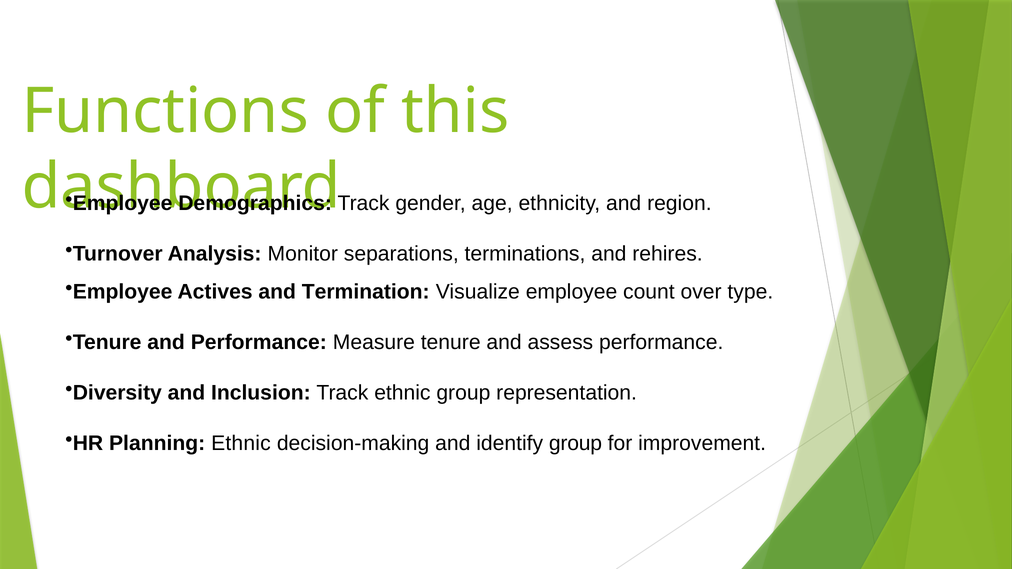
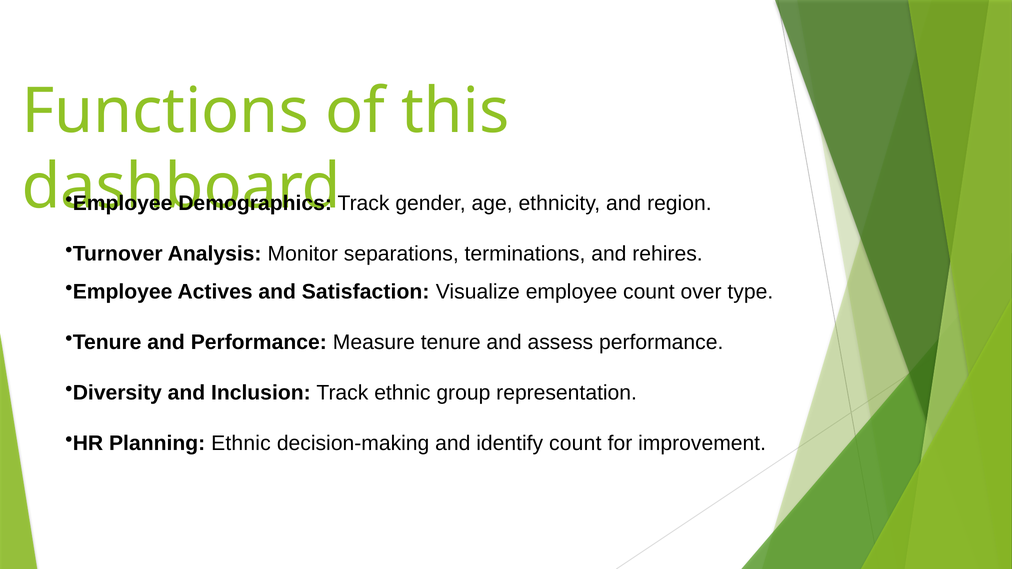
Termination: Termination -> Satisfaction
identify group: group -> count
